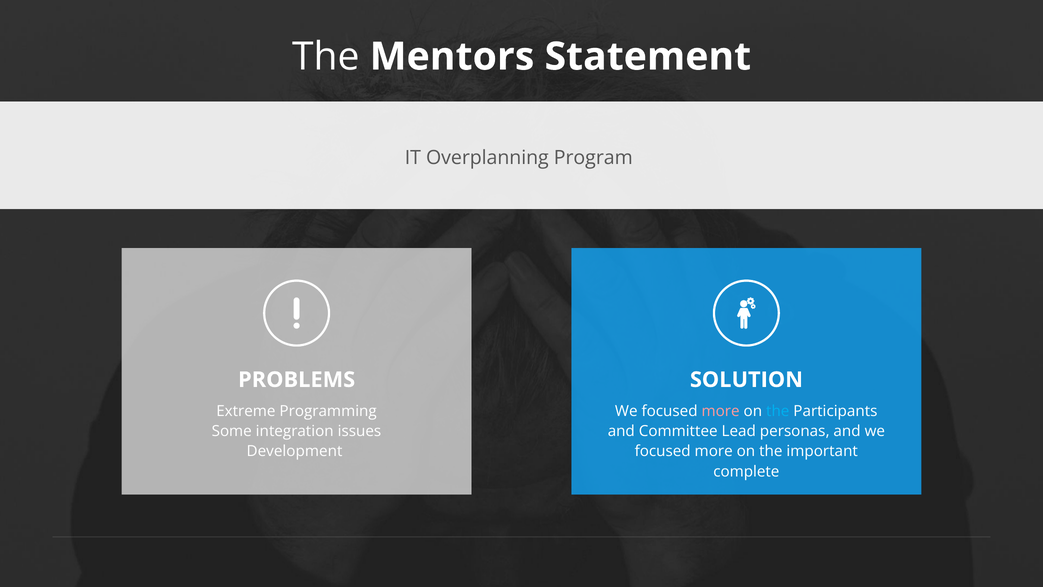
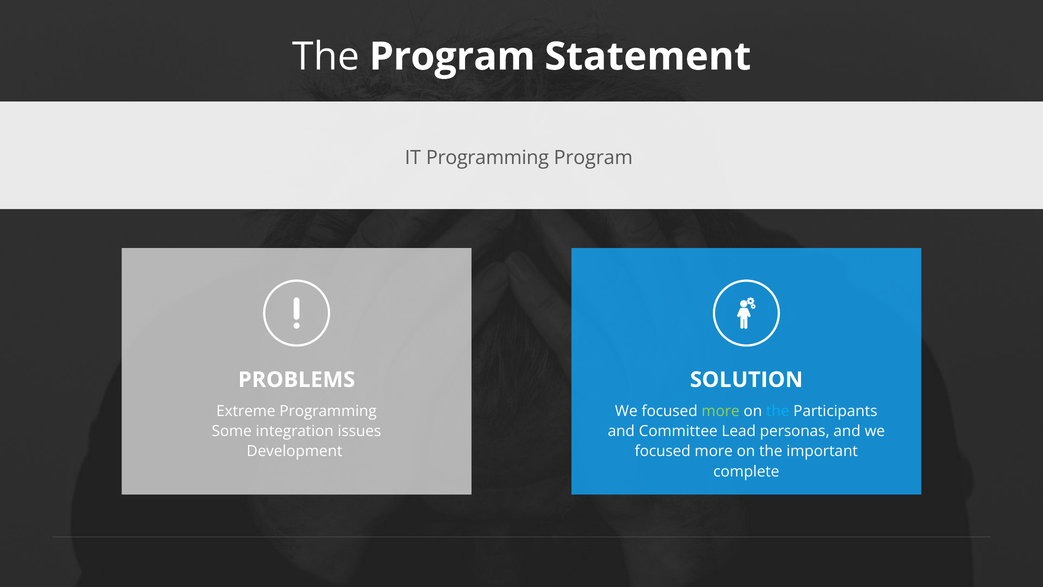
The Mentors: Mentors -> Program
IT Overplanning: Overplanning -> Programming
more at (721, 411) colour: pink -> light green
